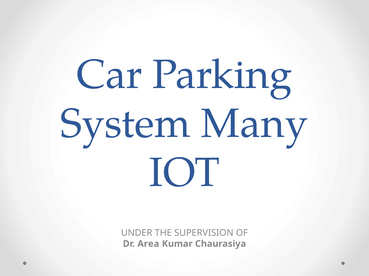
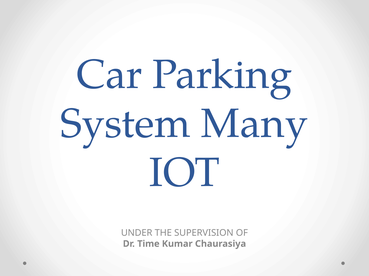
Area: Area -> Time
